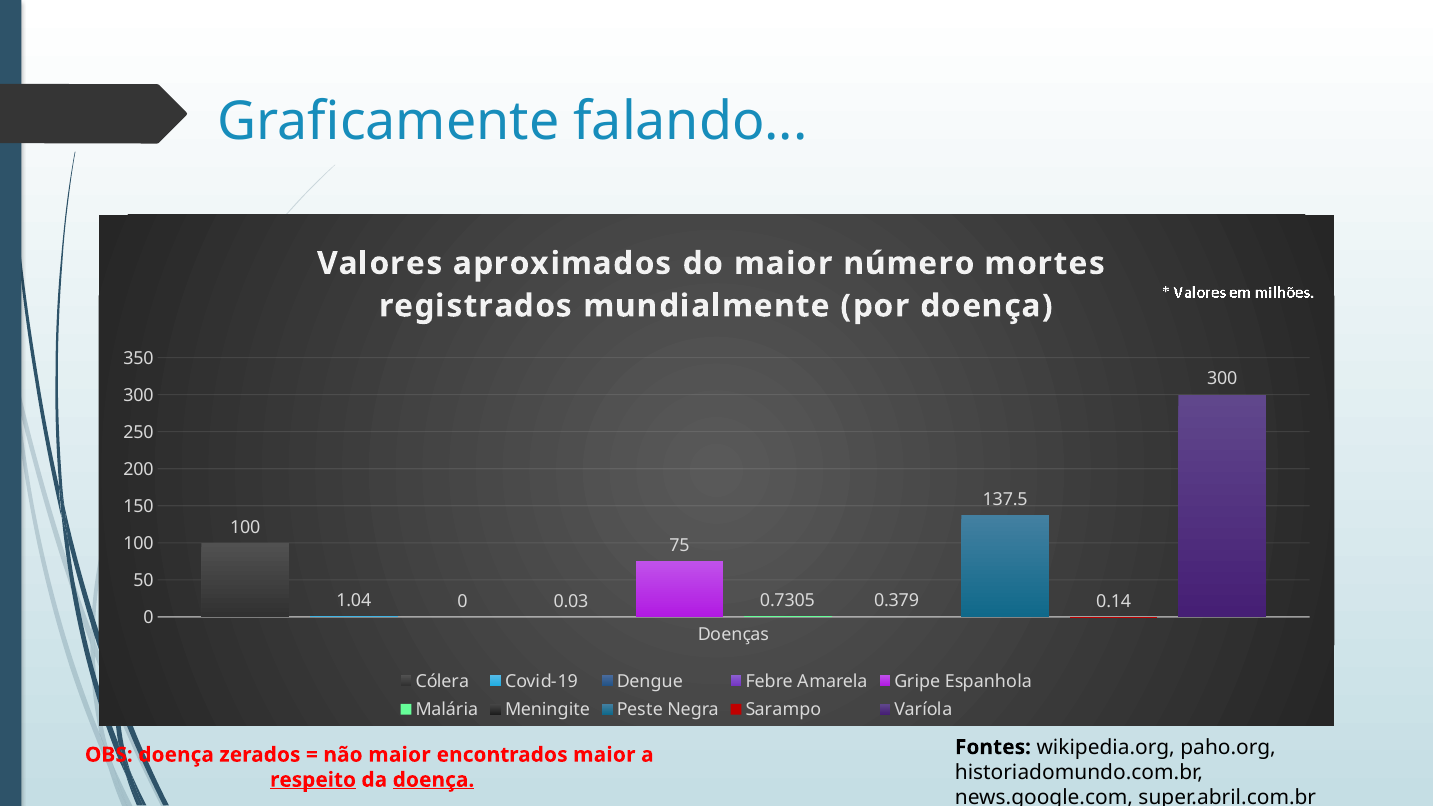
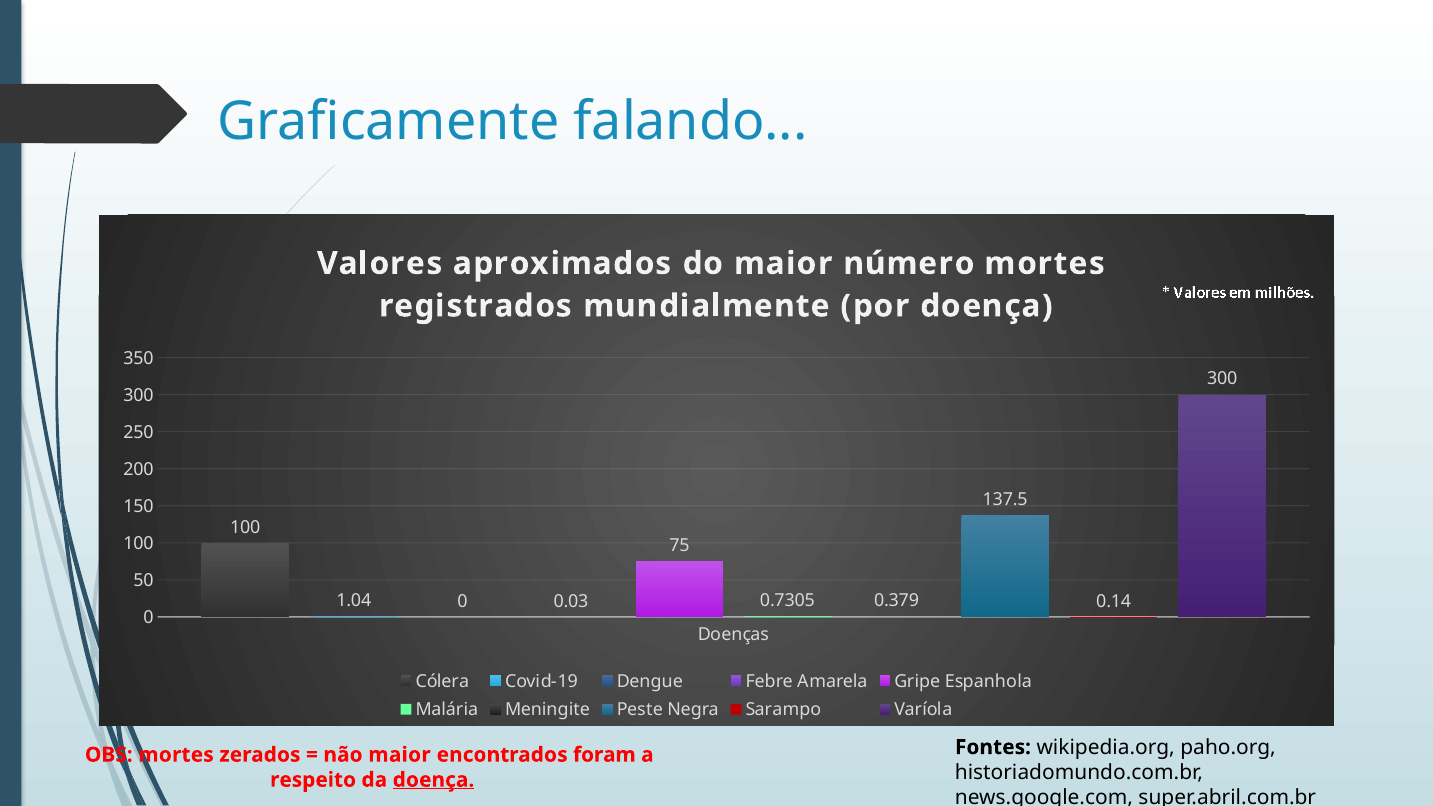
OBS doença: doença -> mortes
encontrados maior: maior -> foram
respeito underline: present -> none
